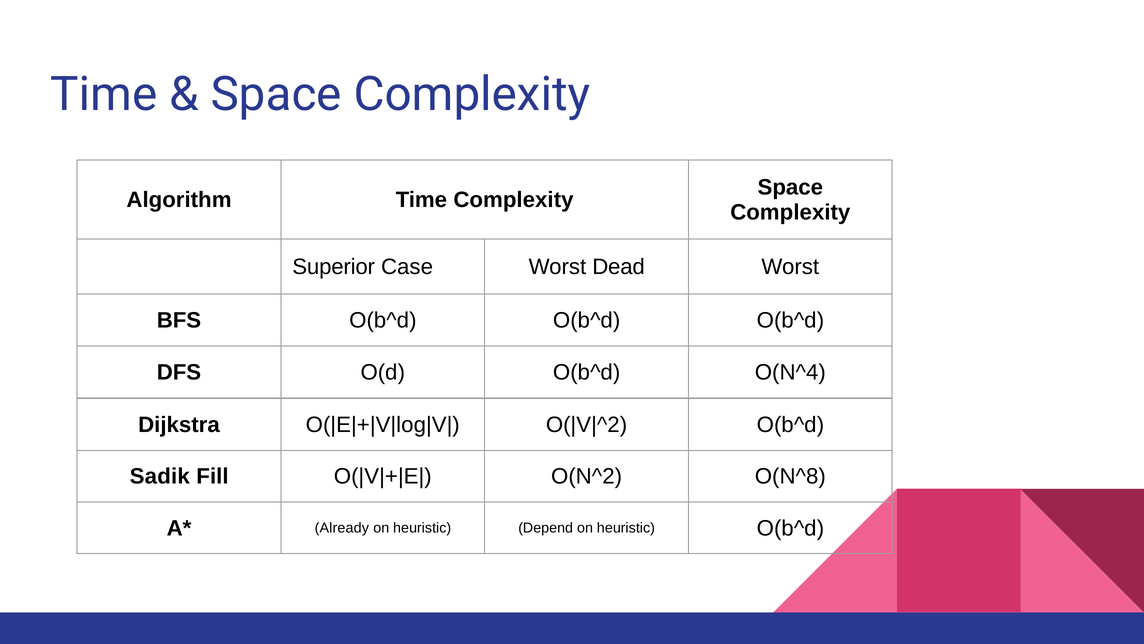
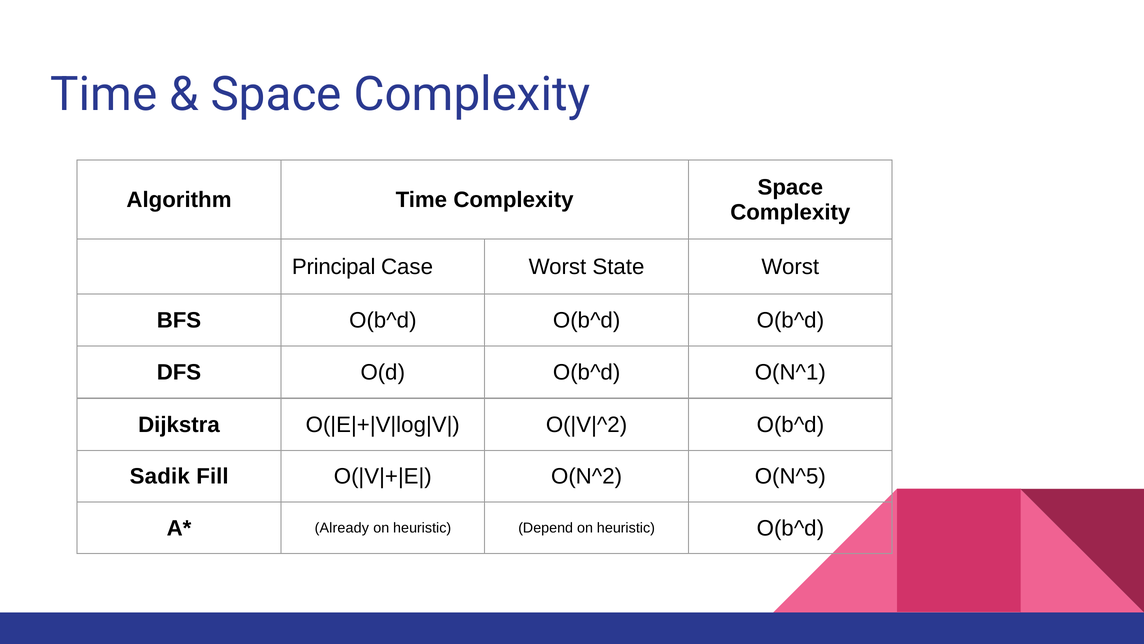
Superior: Superior -> Principal
Dead: Dead -> State
O(N^4: O(N^4 -> O(N^1
O(N^8: O(N^8 -> O(N^5
